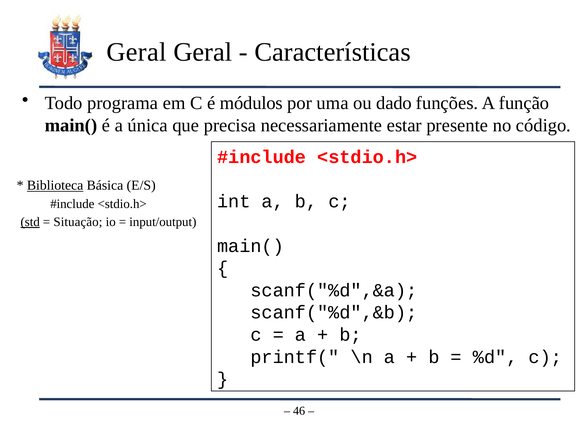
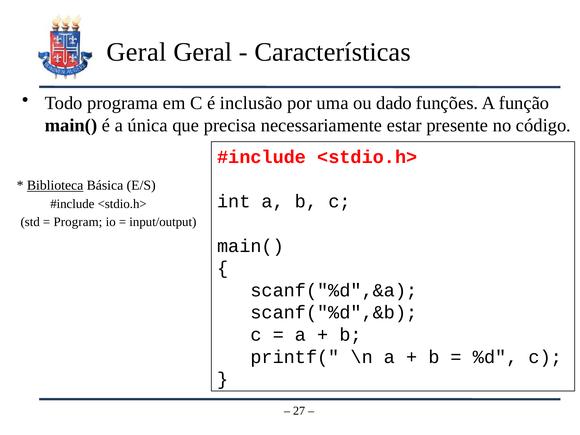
módulos: módulos -> inclusão
std underline: present -> none
Situação: Situação -> Program
46: 46 -> 27
